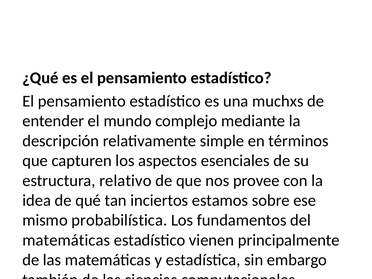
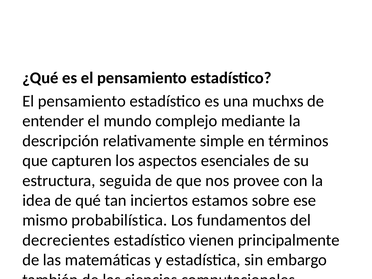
estructura relativo: relativo -> seguida
matemáticas at (66, 240): matemáticas -> decrecientes
